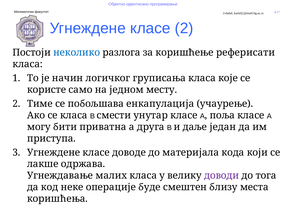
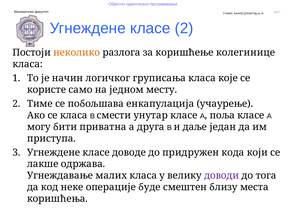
неколико colour: blue -> orange
реферисати: реферисати -> колегинице
материјала: материјала -> придружен
